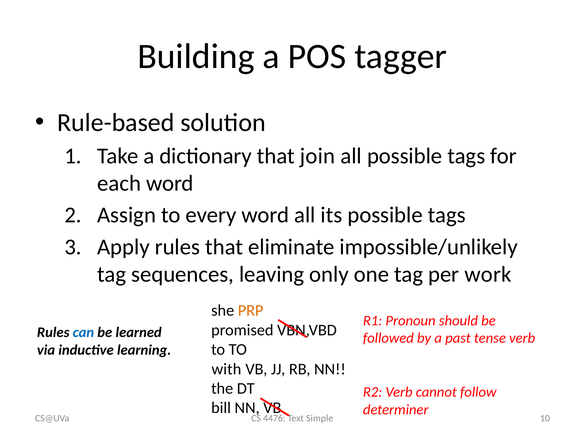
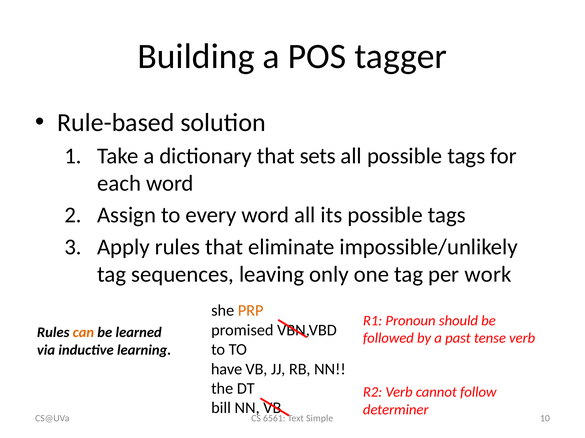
join: join -> sets
can colour: blue -> orange
with: with -> have
4476: 4476 -> 6561
